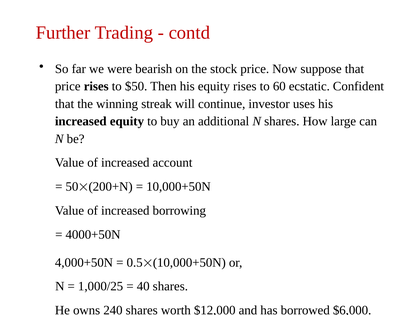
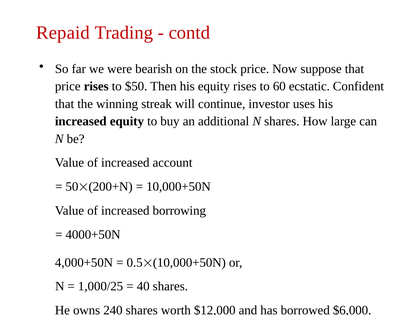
Further: Further -> Repaid
